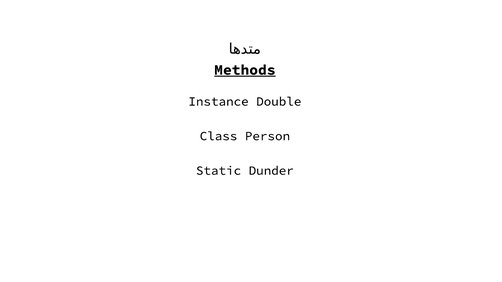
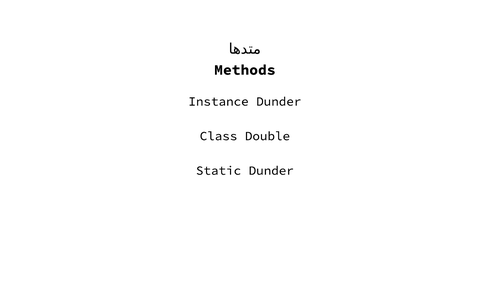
Methods underline: present -> none
Instance Double: Double -> Dunder
Person: Person -> Double
